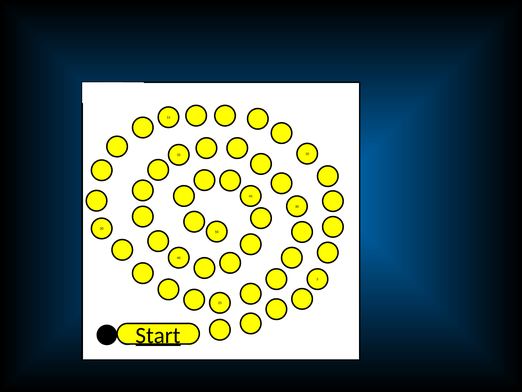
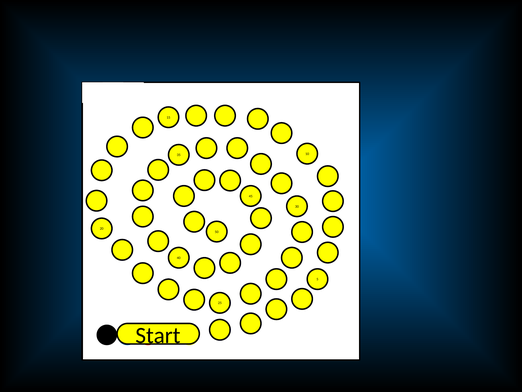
Start underline: present -> none
